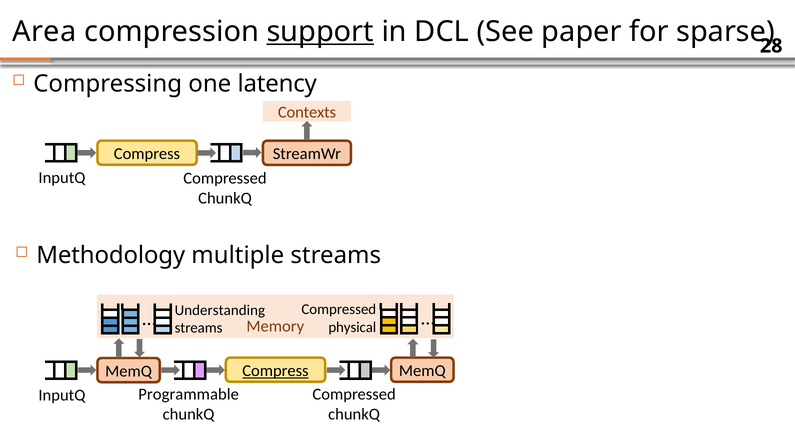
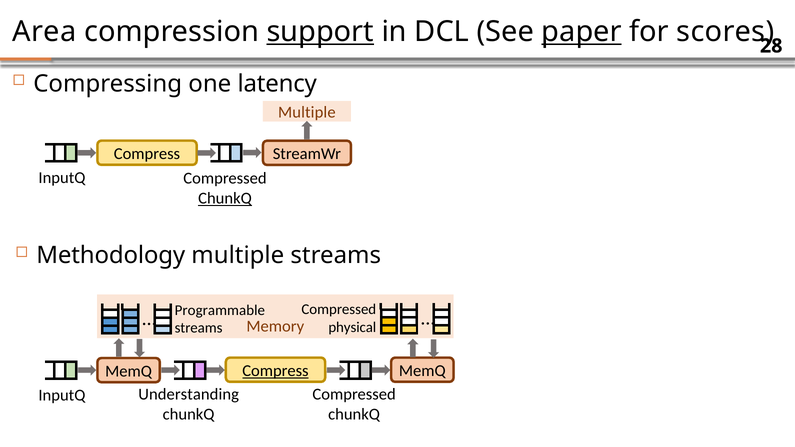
paper underline: none -> present
sparse: sparse -> scores
Contexts at (307, 112): Contexts -> Multiple
ChunkQ at (225, 198) underline: none -> present
Understanding: Understanding -> Programmable
Programmable: Programmable -> Understanding
